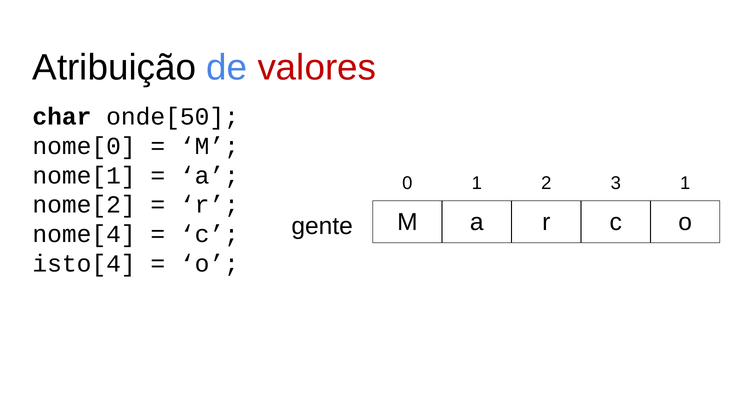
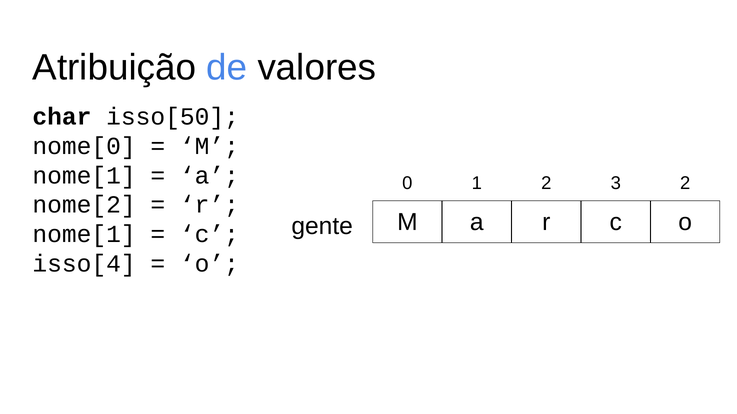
valores colour: red -> black
onde[50: onde[50 -> isso[50
3 1: 1 -> 2
nome[4 at (84, 235): nome[4 -> nome[1
isto[4: isto[4 -> isso[4
